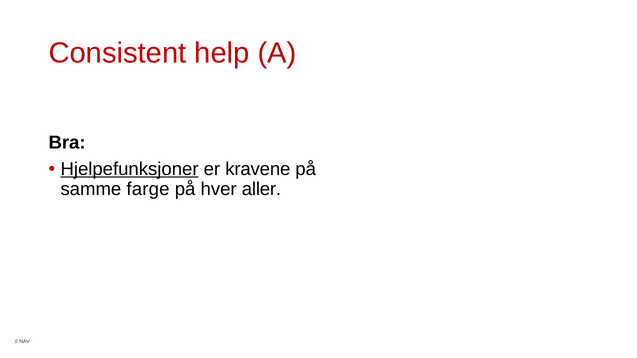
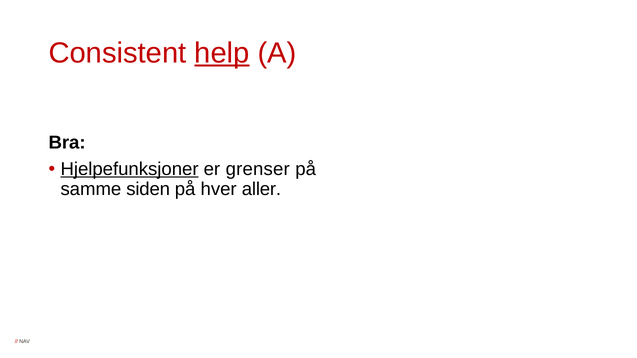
help underline: none -> present
kravene: kravene -> grenser
farge: farge -> siden
